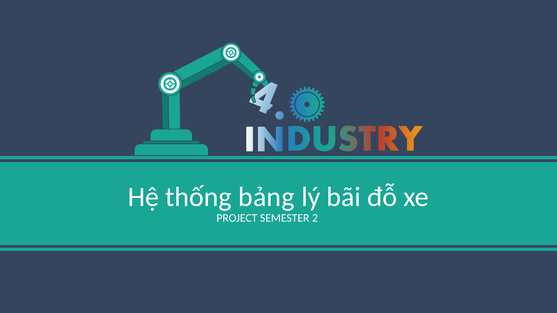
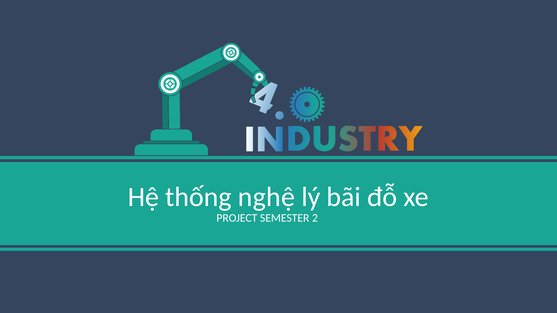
bảng: bảng -> nghệ
